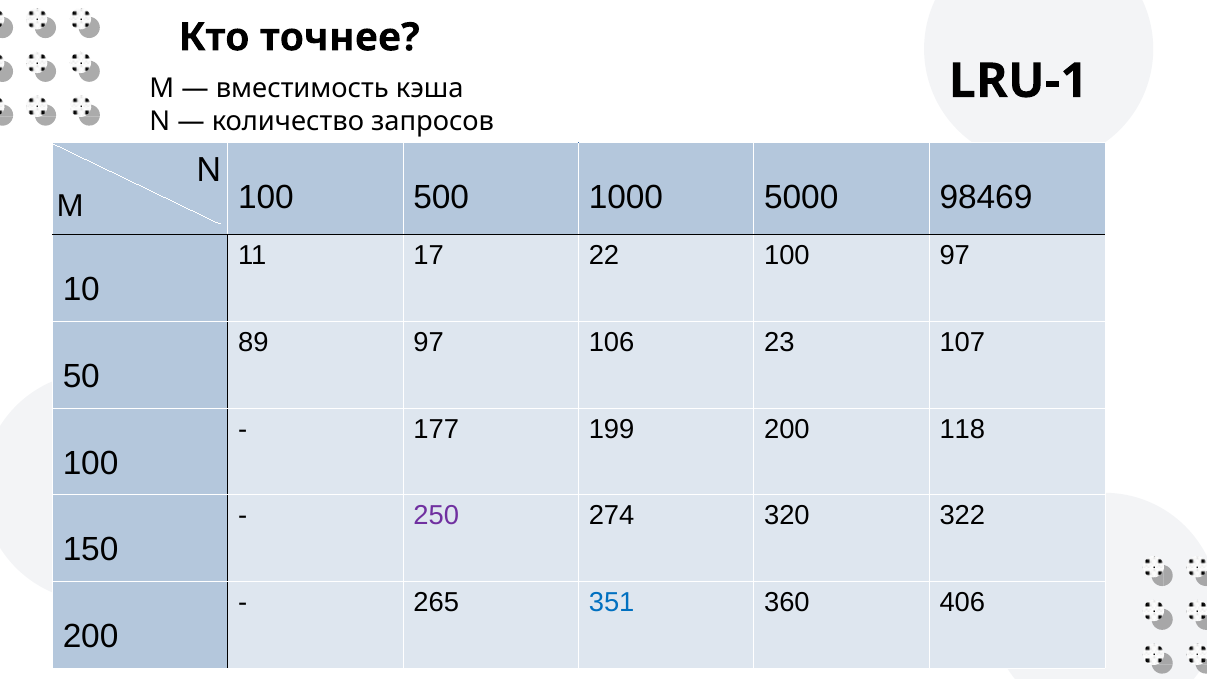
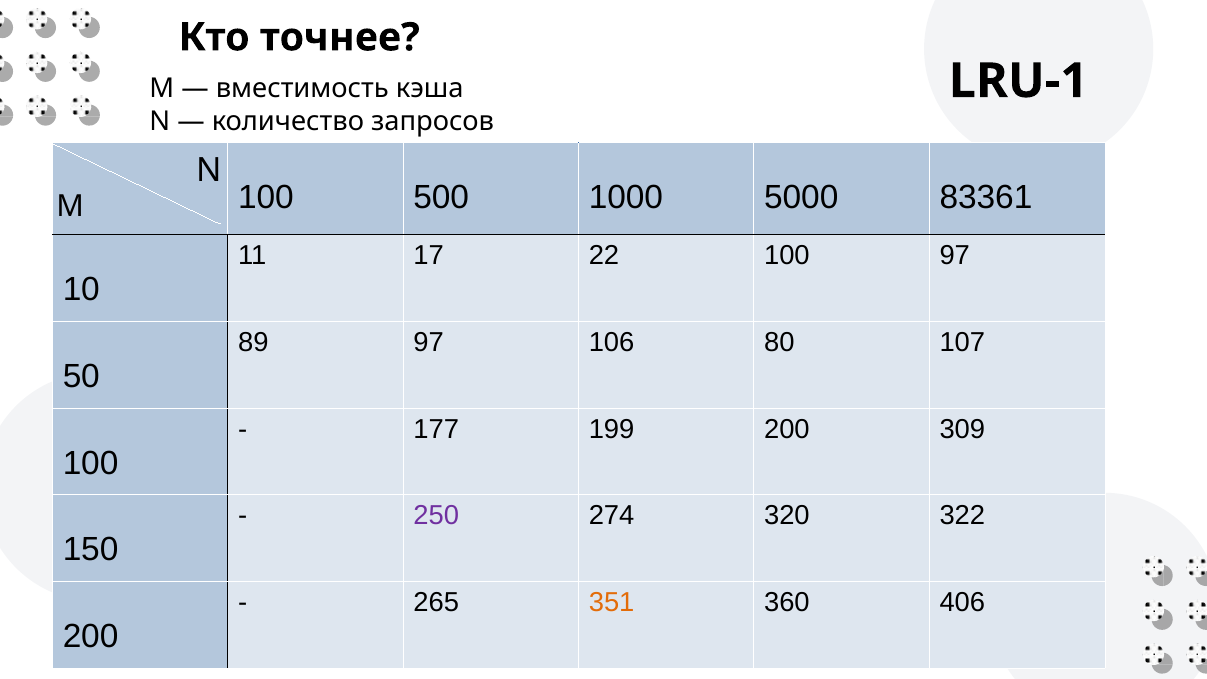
98469: 98469 -> 83361
23: 23 -> 80
118: 118 -> 309
351 colour: blue -> orange
